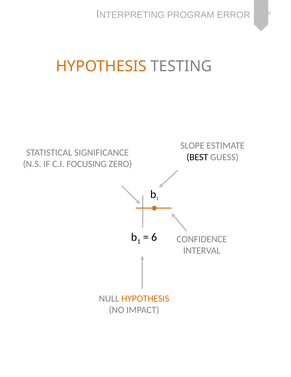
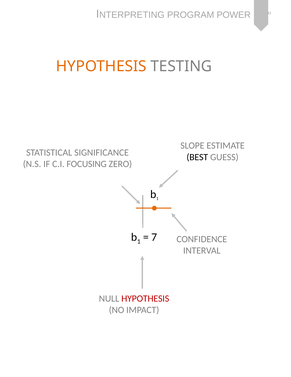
ERROR: ERROR -> POWER
6: 6 -> 7
HYPOTHESIS at (145, 298) colour: orange -> red
